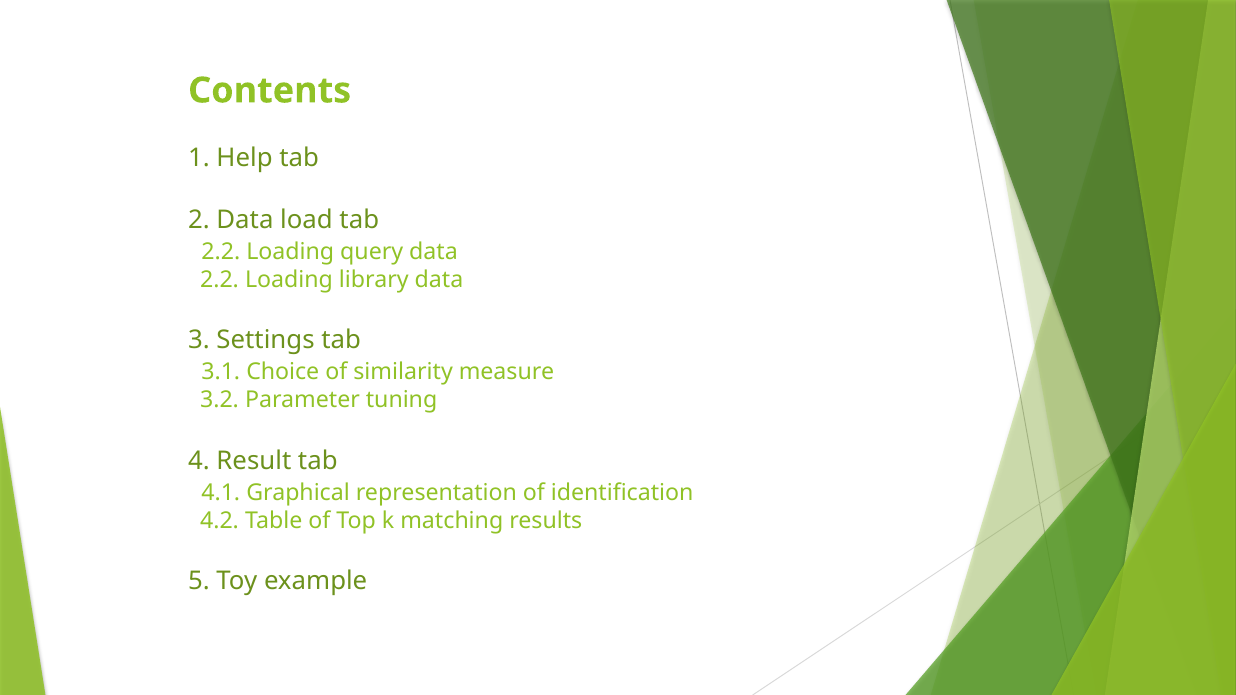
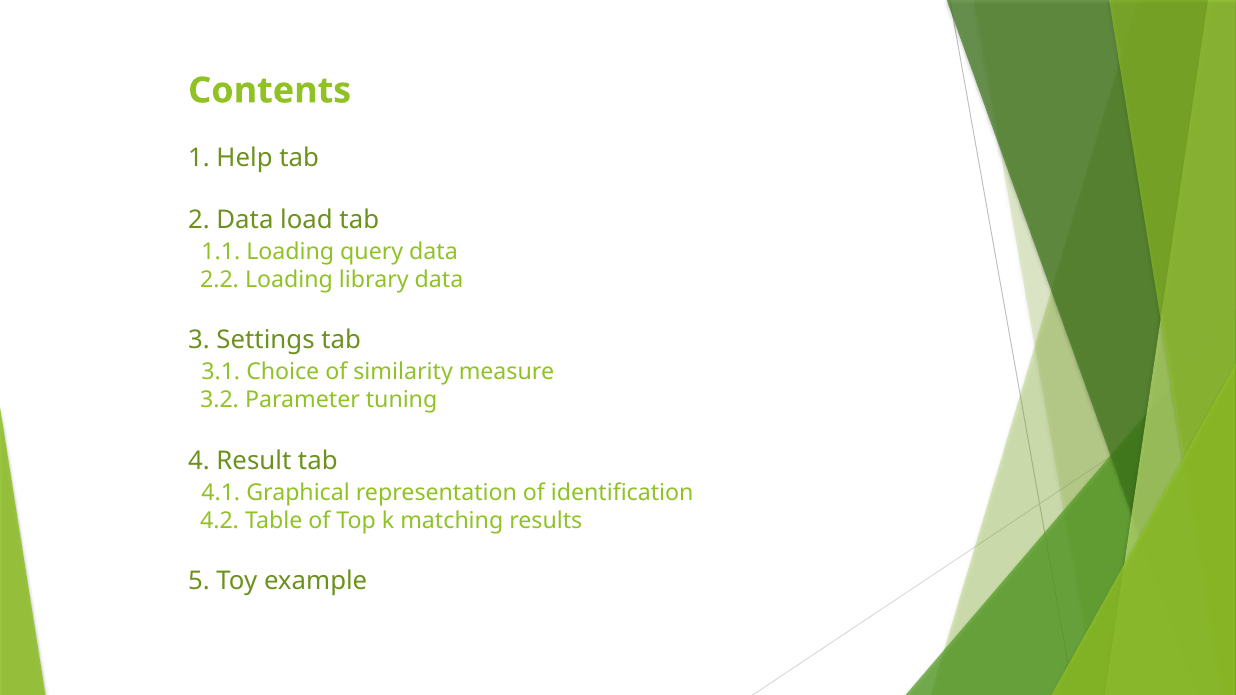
2.2 at (221, 251): 2.2 -> 1.1
